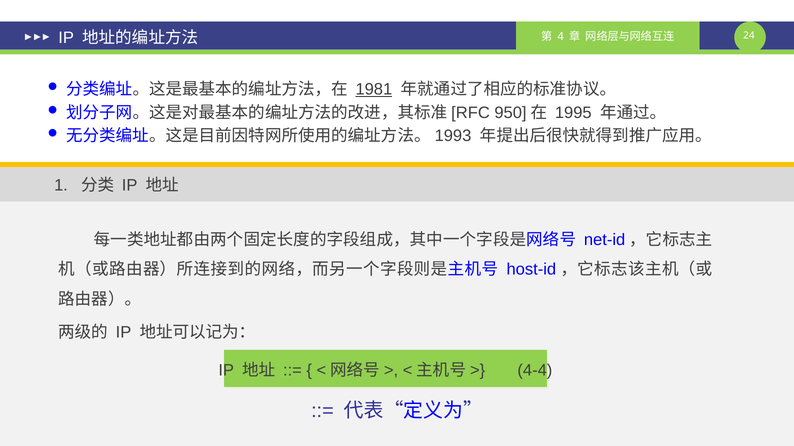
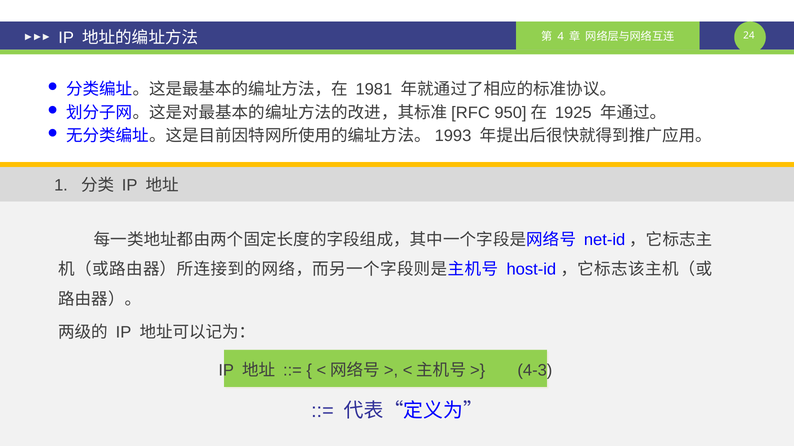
1981 underline: present -> none
1995: 1995 -> 1925
4-4: 4-4 -> 4-3
